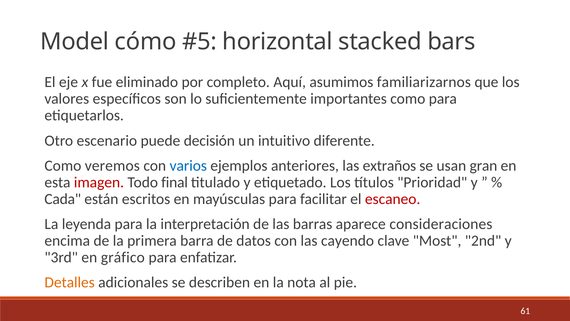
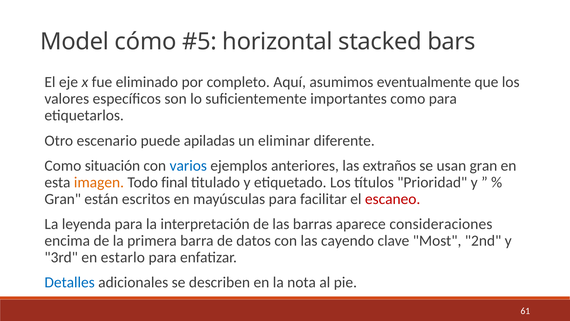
familiarizarnos: familiarizarnos -> eventualmente
decisión: decisión -> apiladas
intuitivo: intuitivo -> eliminar
veremos: veremos -> situación
imagen colour: red -> orange
Cada at (63, 199): Cada -> Gran
gráfico: gráfico -> estarlo
Detalles colour: orange -> blue
